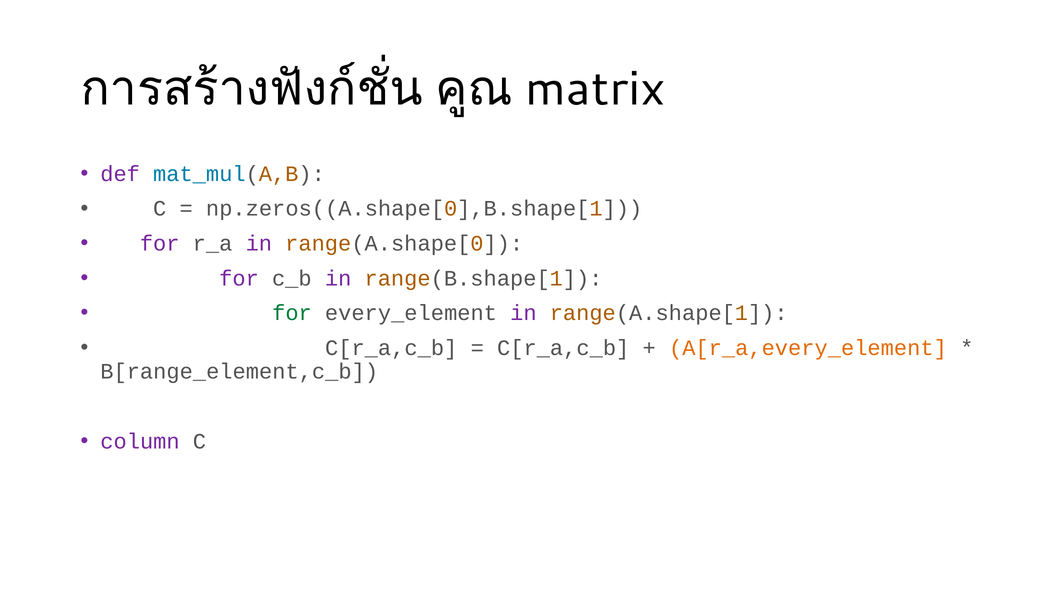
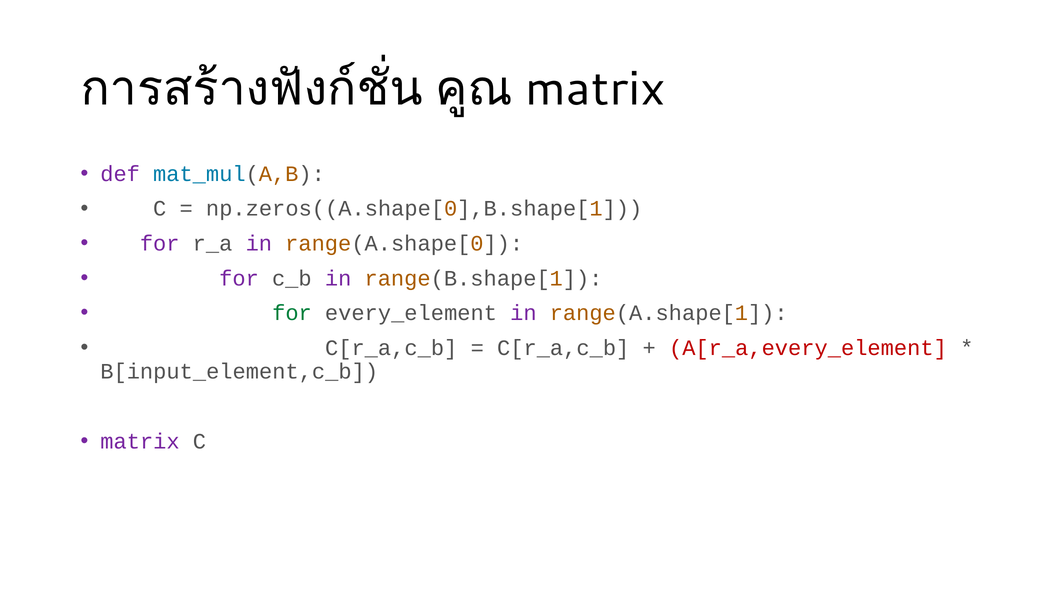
A[r_a,every_element colour: orange -> red
B[range_element,c_b: B[range_element,c_b -> B[input_element,c_b
column at (140, 441): column -> matrix
